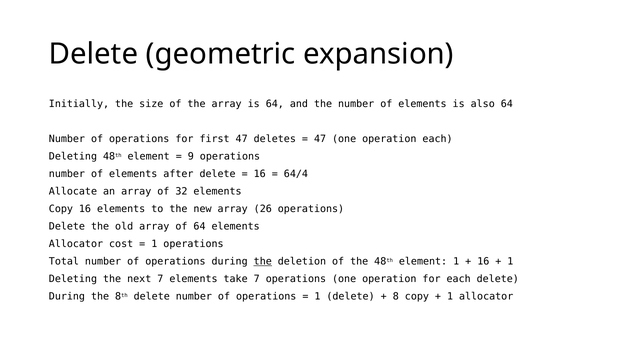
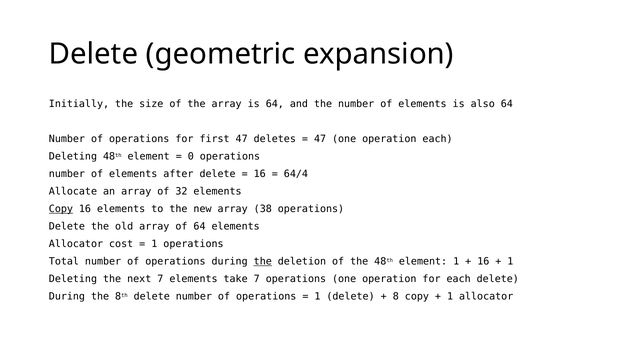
9: 9 -> 0
Copy at (61, 209) underline: none -> present
26: 26 -> 38
